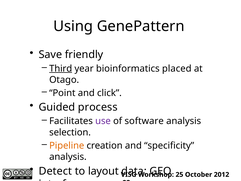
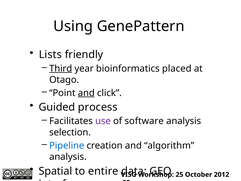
Save: Save -> Lists
and at (86, 93) underline: none -> present
Pipeline colour: orange -> blue
specificity: specificity -> algorithm
Detect: Detect -> Spatial
layout: layout -> entire
